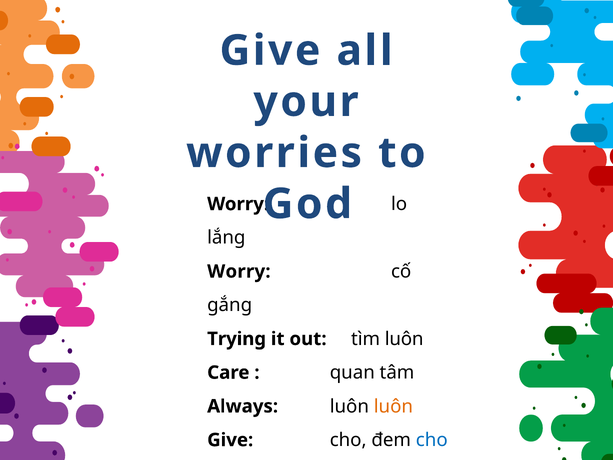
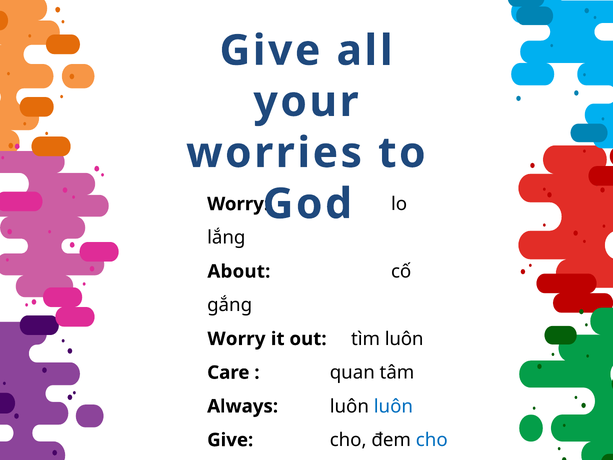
Worry at (239, 271): Worry -> About
Trying at (237, 339): Trying -> Worry
luôn at (393, 406) colour: orange -> blue
